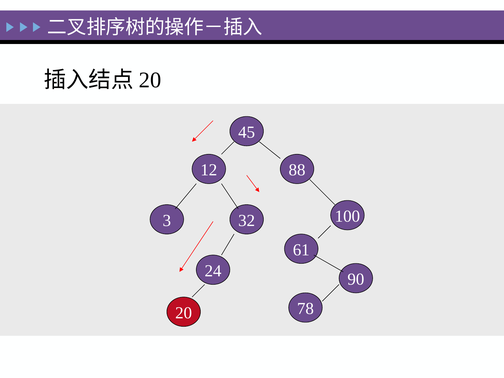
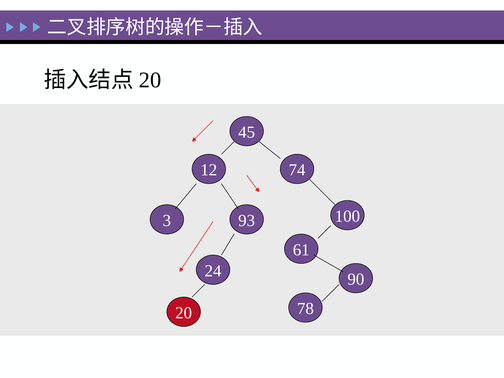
88: 88 -> 74
32: 32 -> 93
